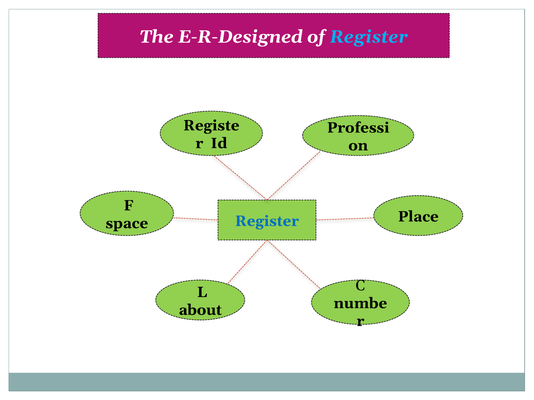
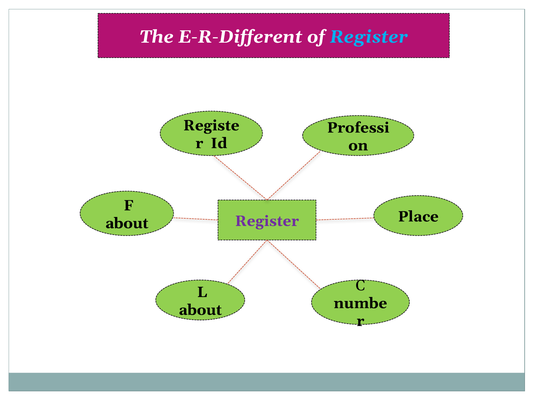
E-R-Designed: E-R-Designed -> E-R-Different
Register at (267, 221) colour: blue -> purple
space at (127, 224): space -> about
